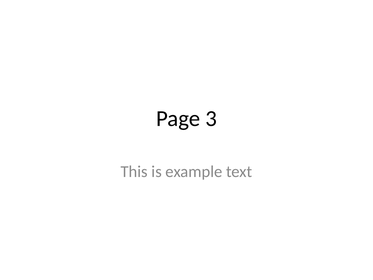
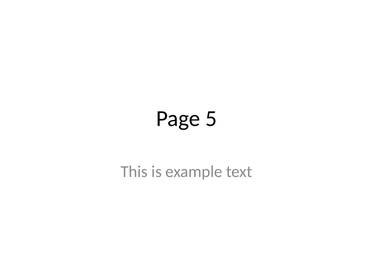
3: 3 -> 5
